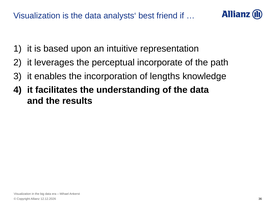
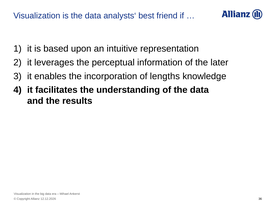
incorporate: incorporate -> information
path: path -> later
